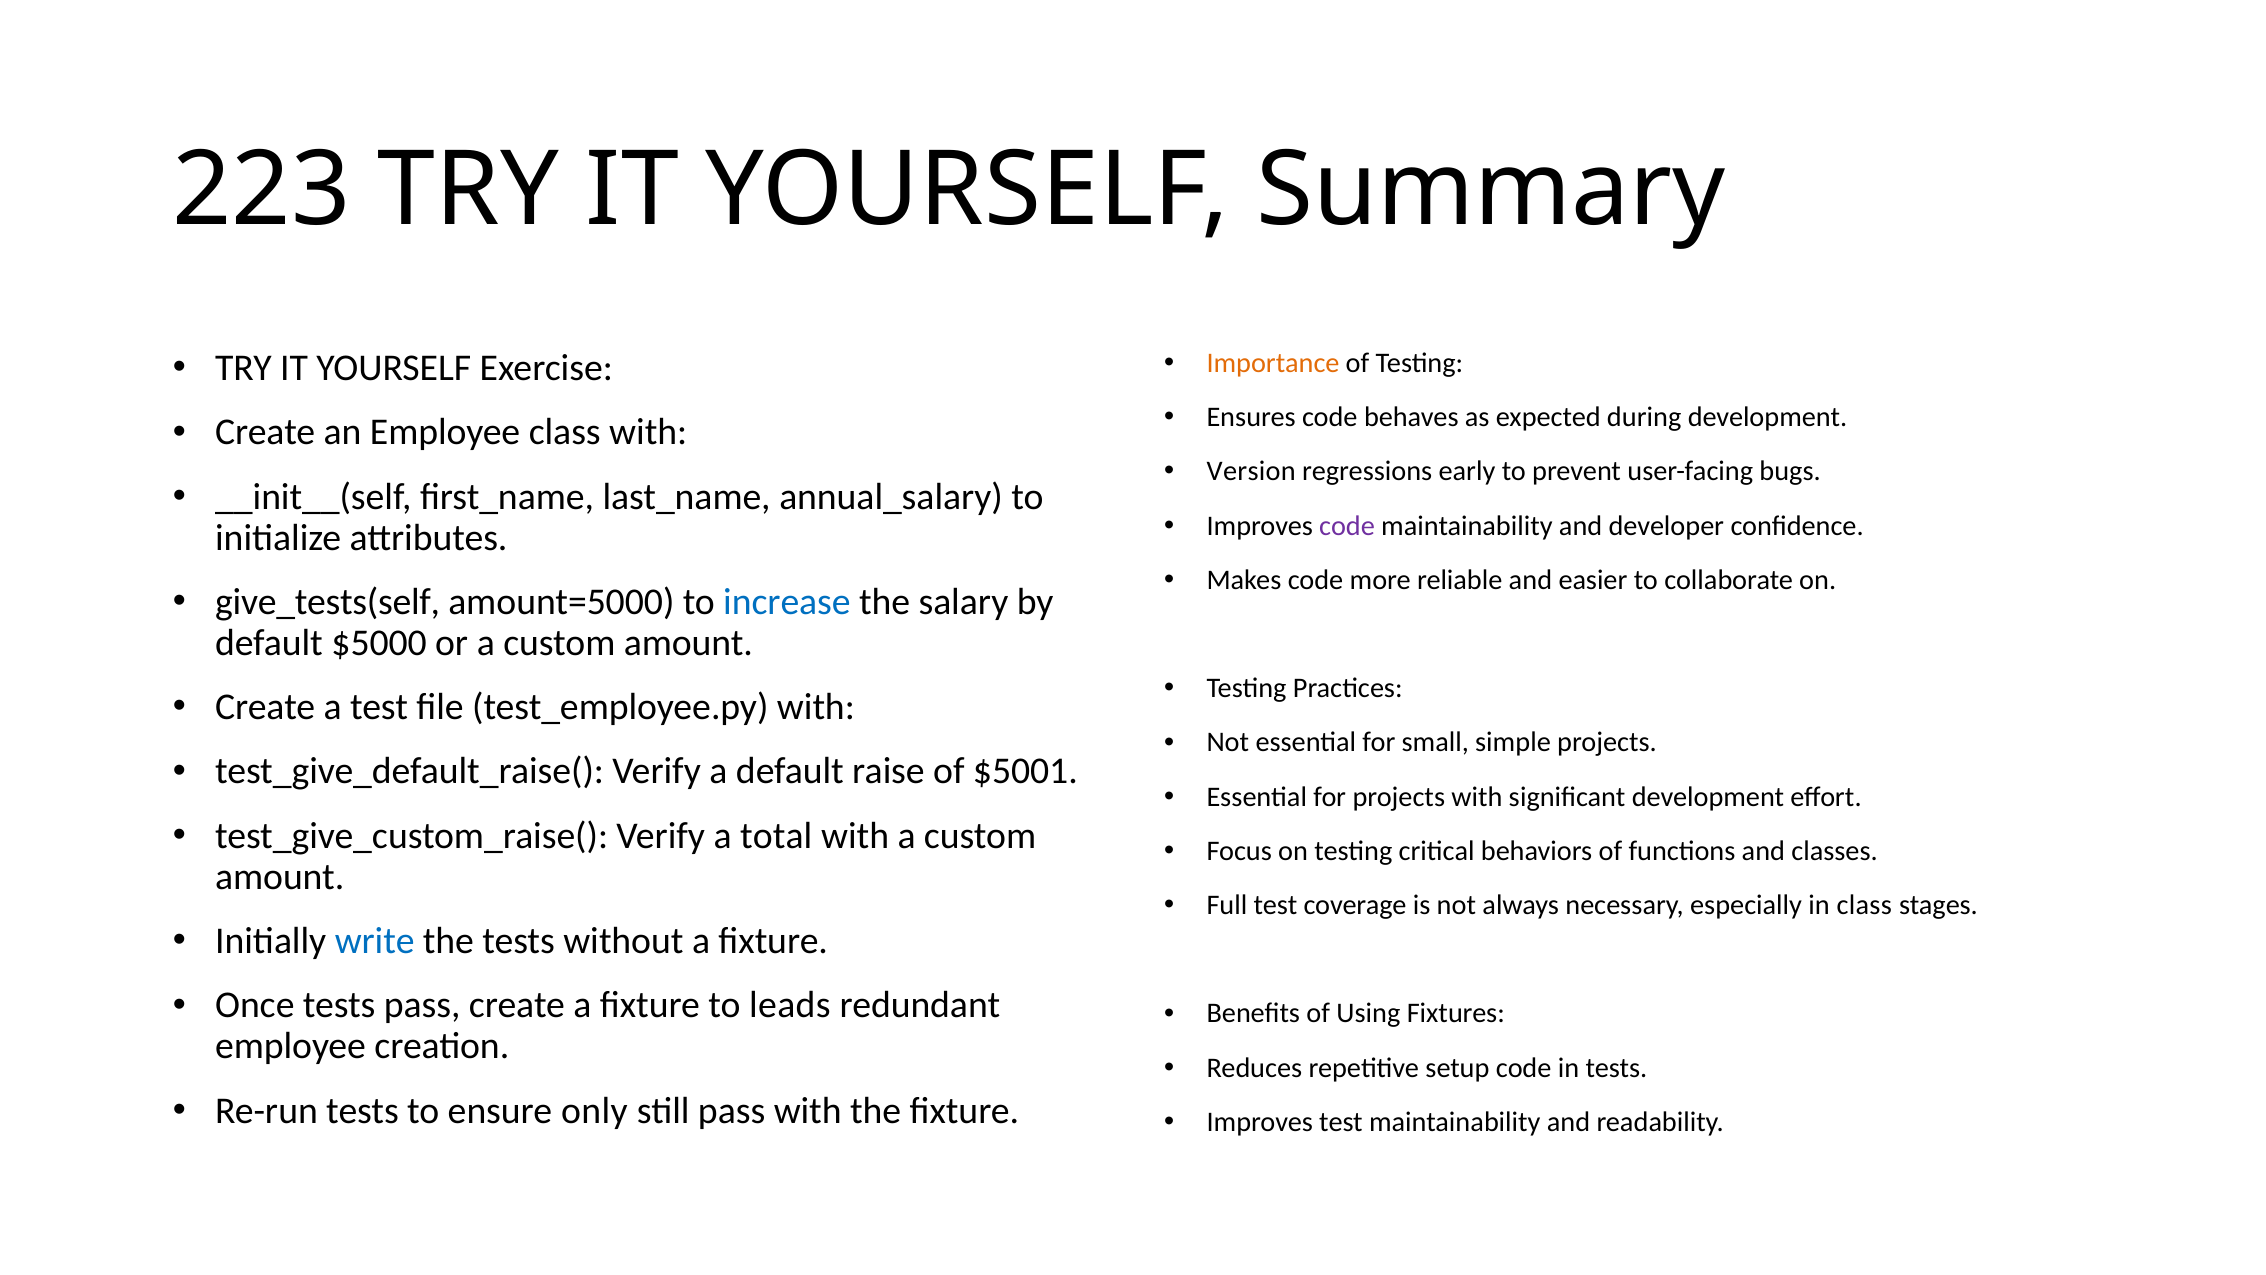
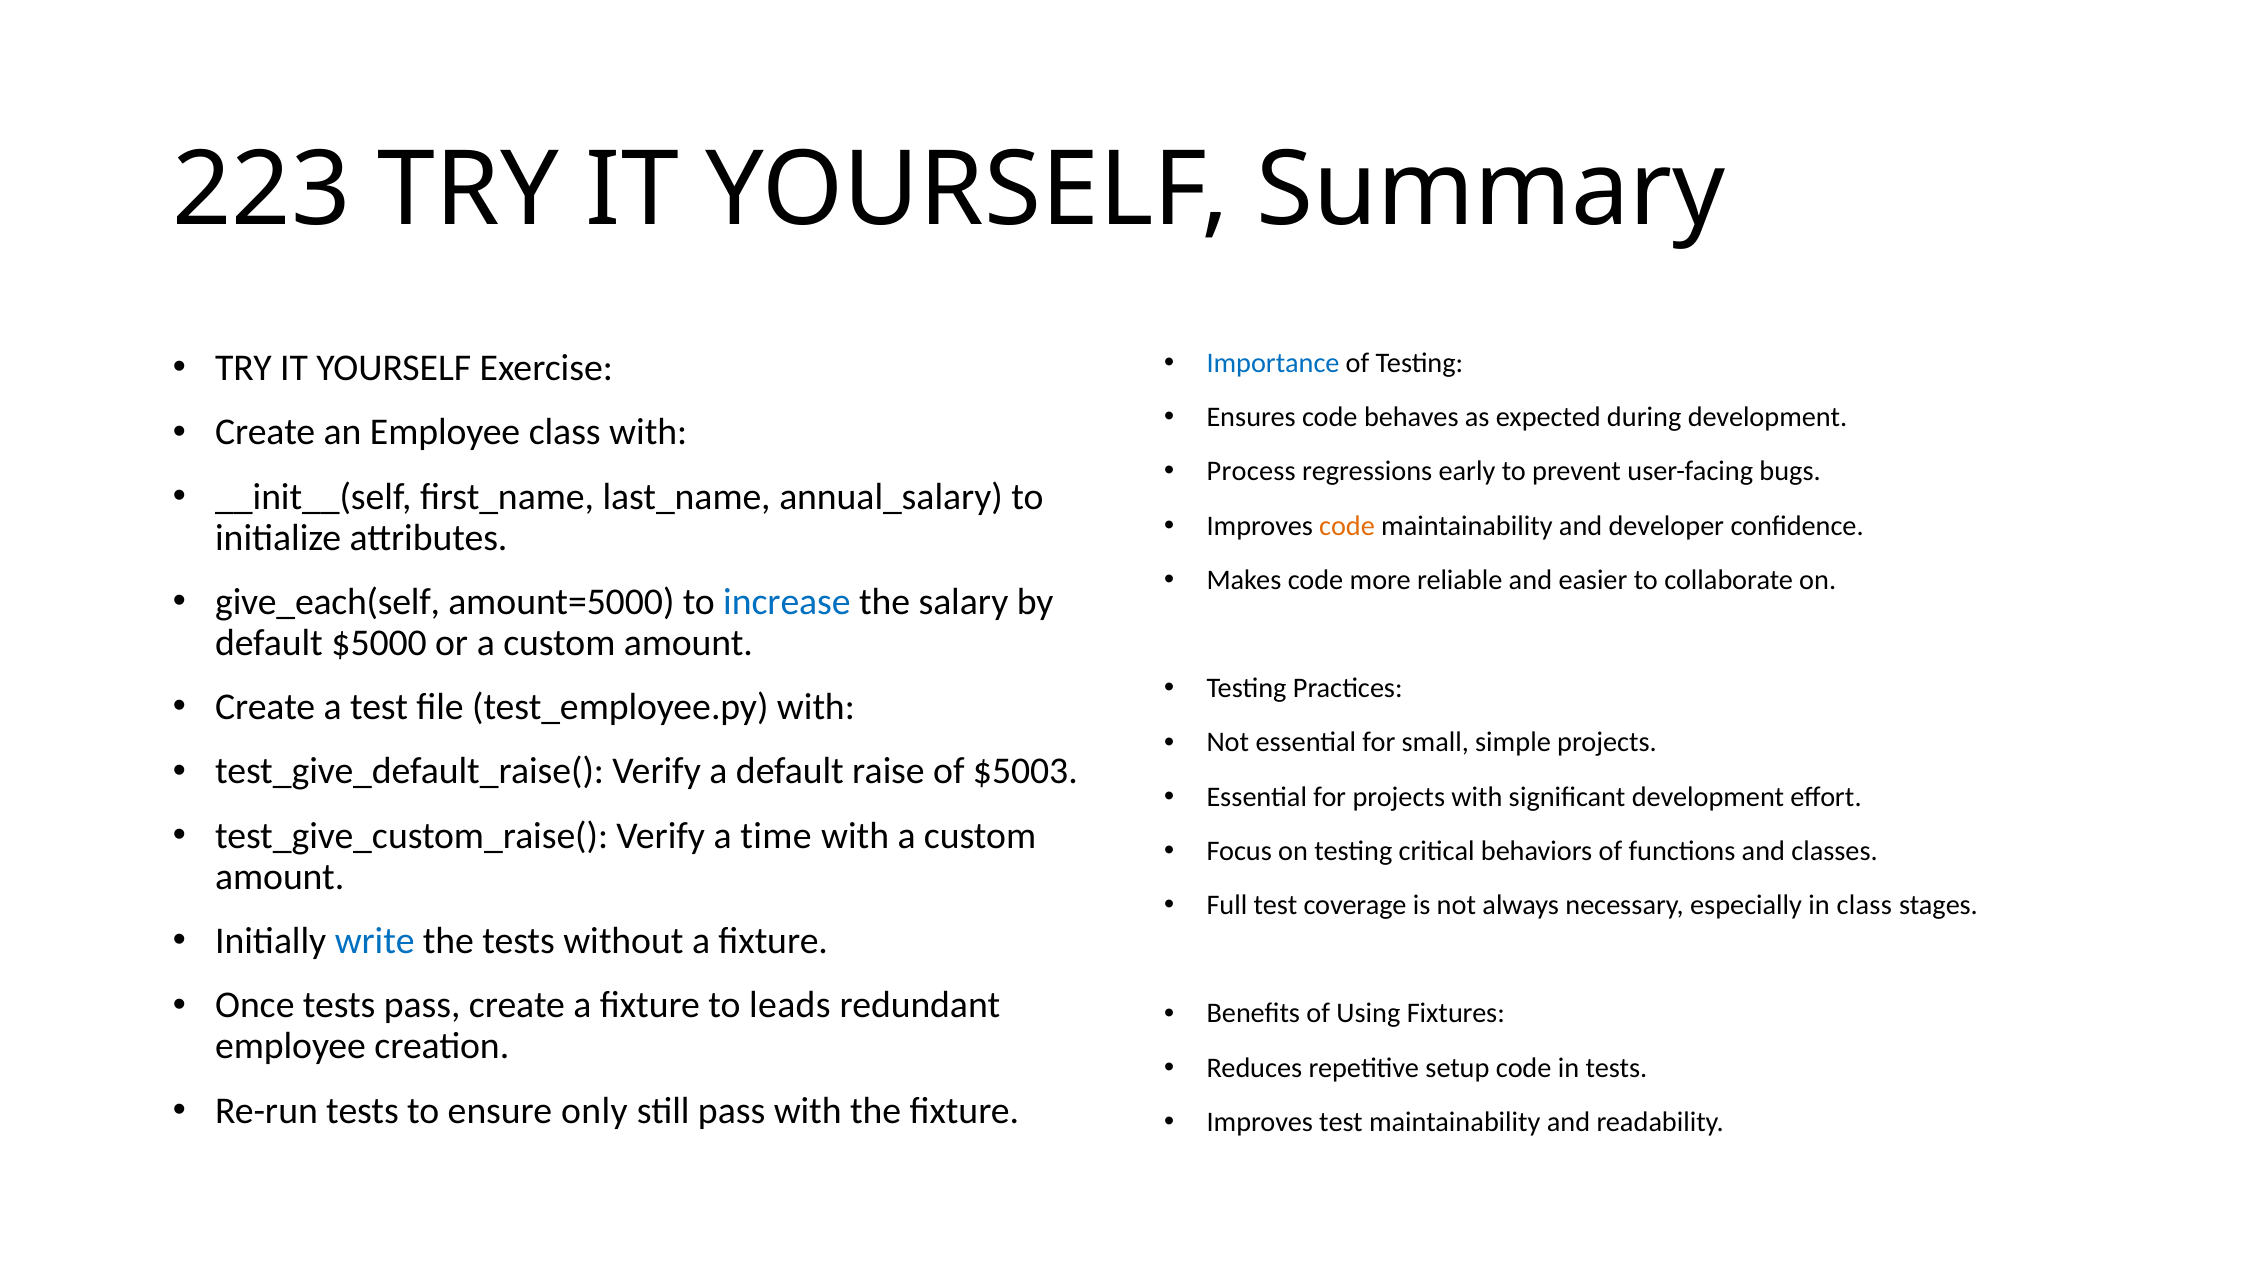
Importance colour: orange -> blue
Version: Version -> Process
code at (1347, 526) colour: purple -> orange
give_tests(self: give_tests(self -> give_each(self
$5001: $5001 -> $5003
total: total -> time
